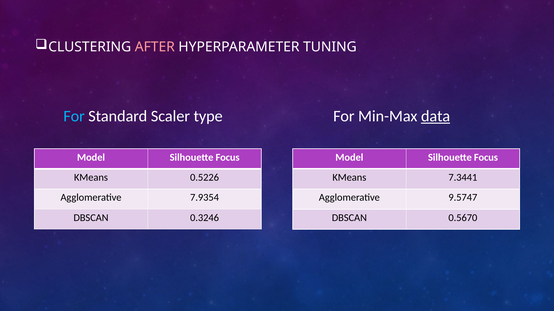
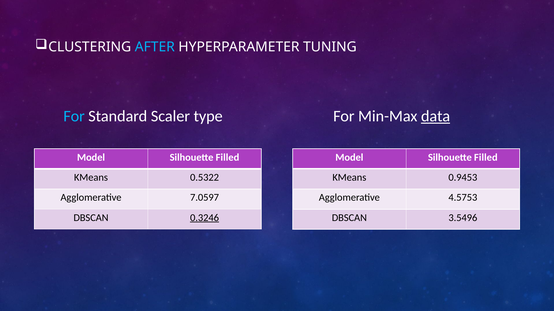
AFTER colour: pink -> light blue
Focus at (228, 158): Focus -> Filled
Focus at (486, 158): Focus -> Filled
7.3441: 7.3441 -> 0.9453
0.5226: 0.5226 -> 0.5322
7.9354: 7.9354 -> 7.0597
9.5747: 9.5747 -> 4.5753
0.3246 underline: none -> present
0.5670: 0.5670 -> 3.5496
